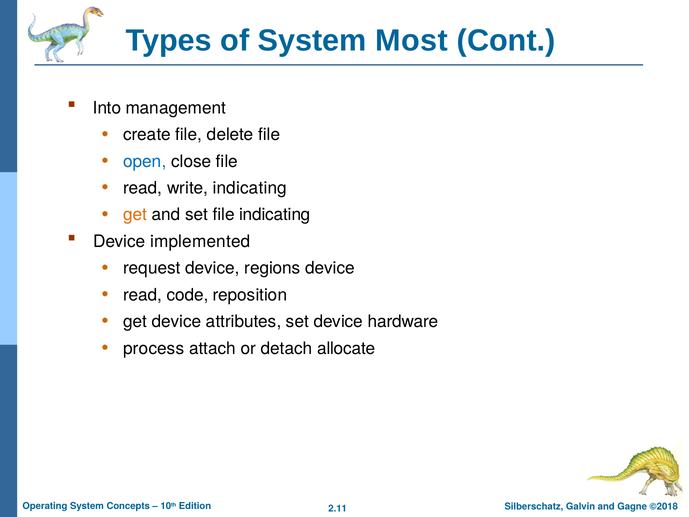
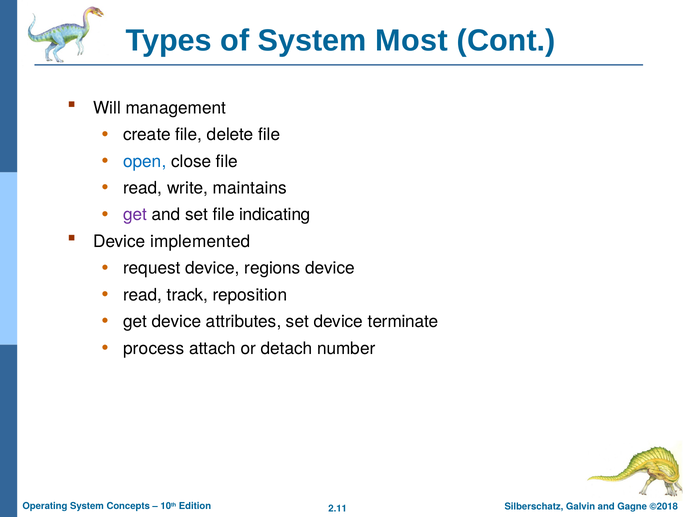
Into: Into -> Will
write indicating: indicating -> maintains
get at (135, 215) colour: orange -> purple
code: code -> track
hardware: hardware -> terminate
allocate: allocate -> number
